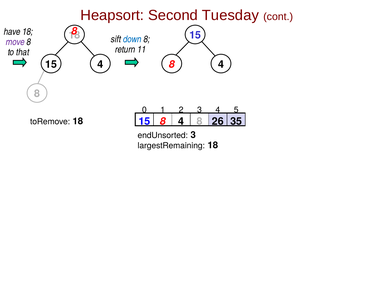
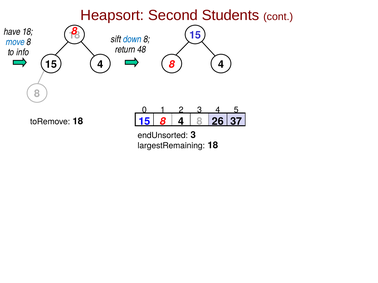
Tuesday: Tuesday -> Students
move colour: purple -> blue
11: 11 -> 48
that: that -> info
35: 35 -> 37
